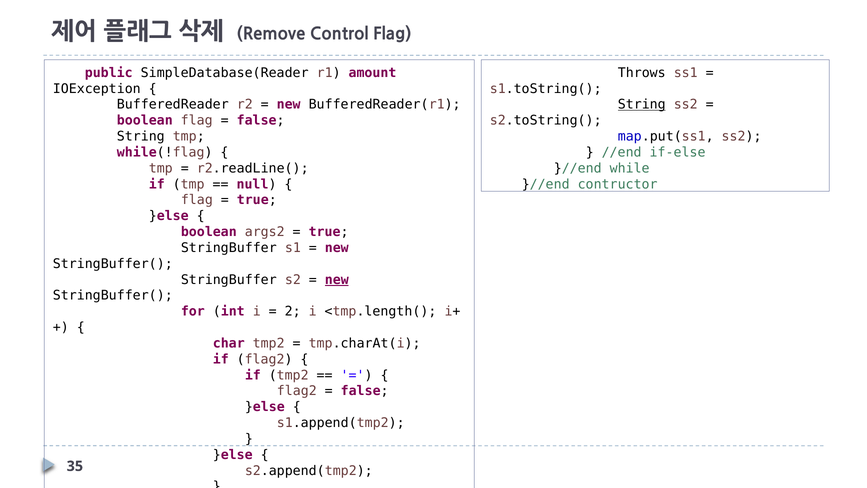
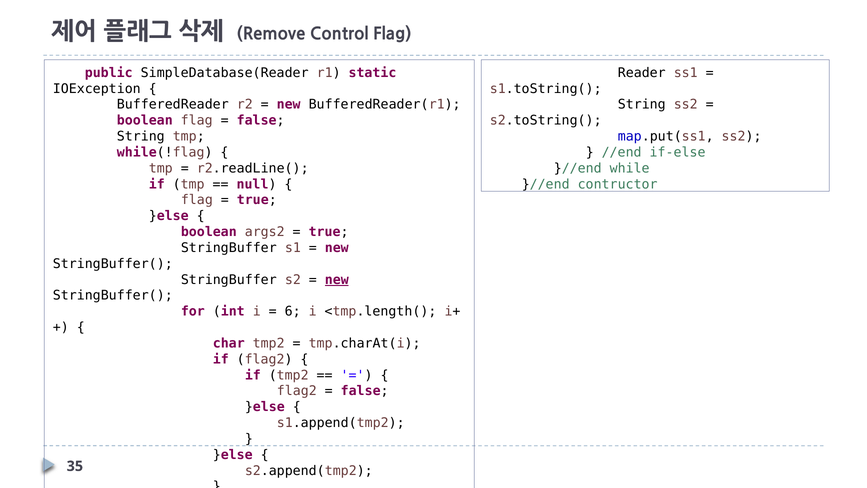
amount: amount -> static
Throws: Throws -> Reader
String at (642, 105) underline: present -> none
2: 2 -> 6
